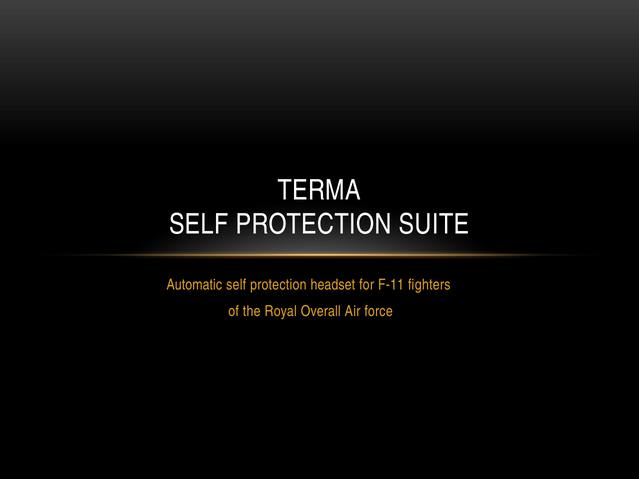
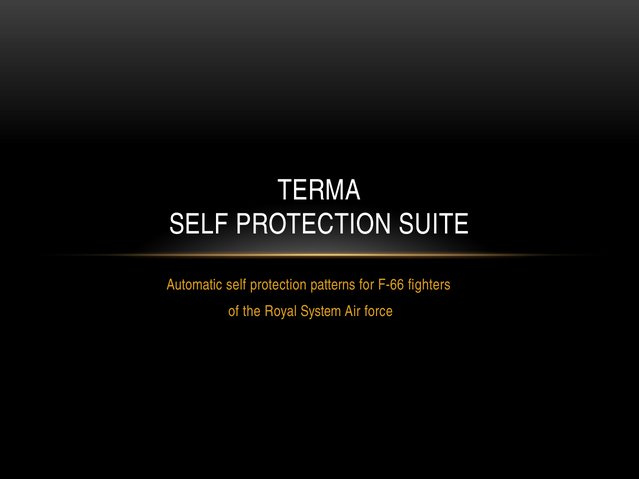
headset: headset -> patterns
F-11: F-11 -> F-66
Overall: Overall -> System
